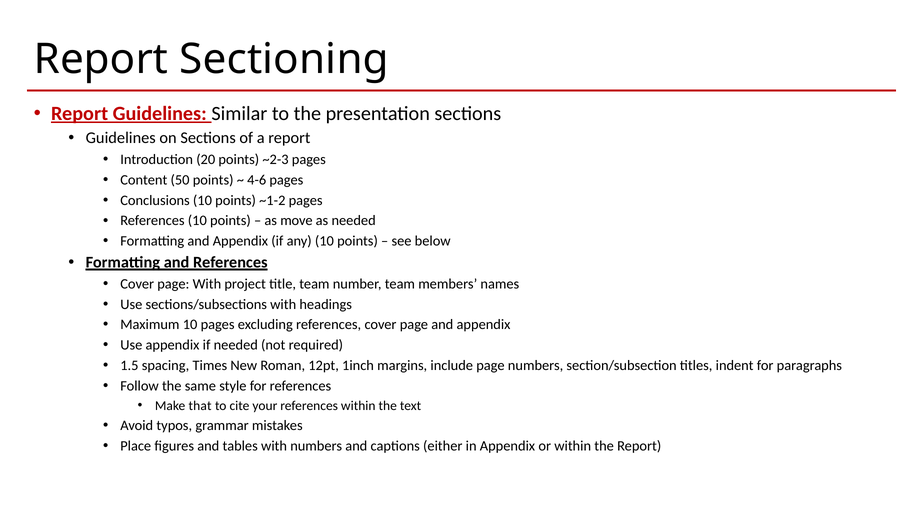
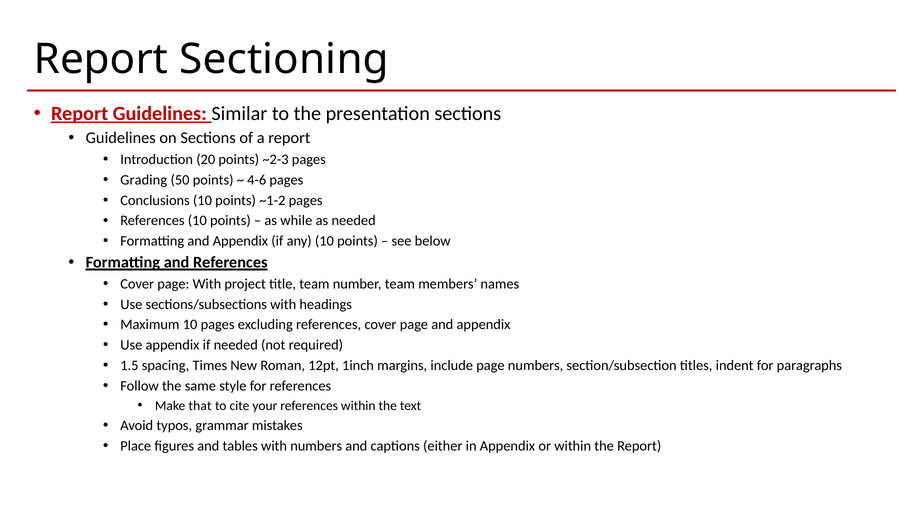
Content: Content -> Grading
move: move -> while
